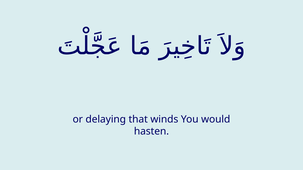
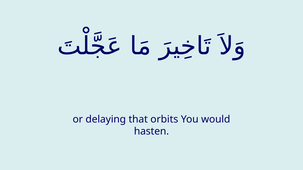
winds: winds -> orbits
